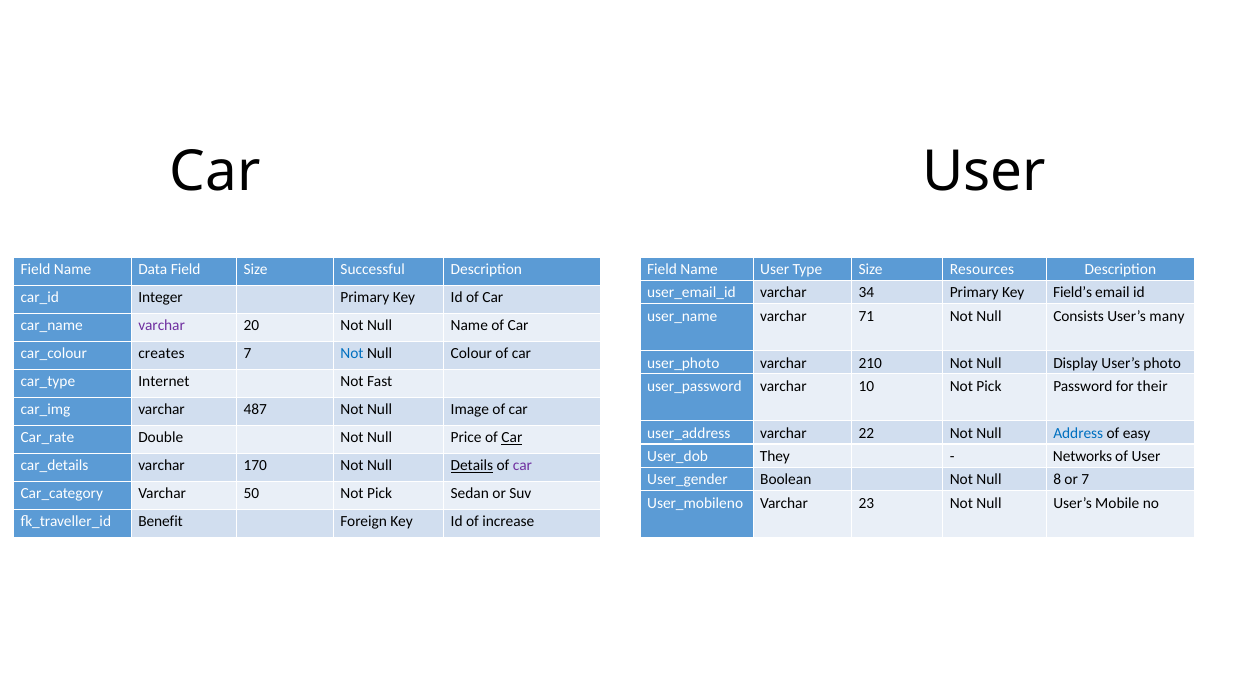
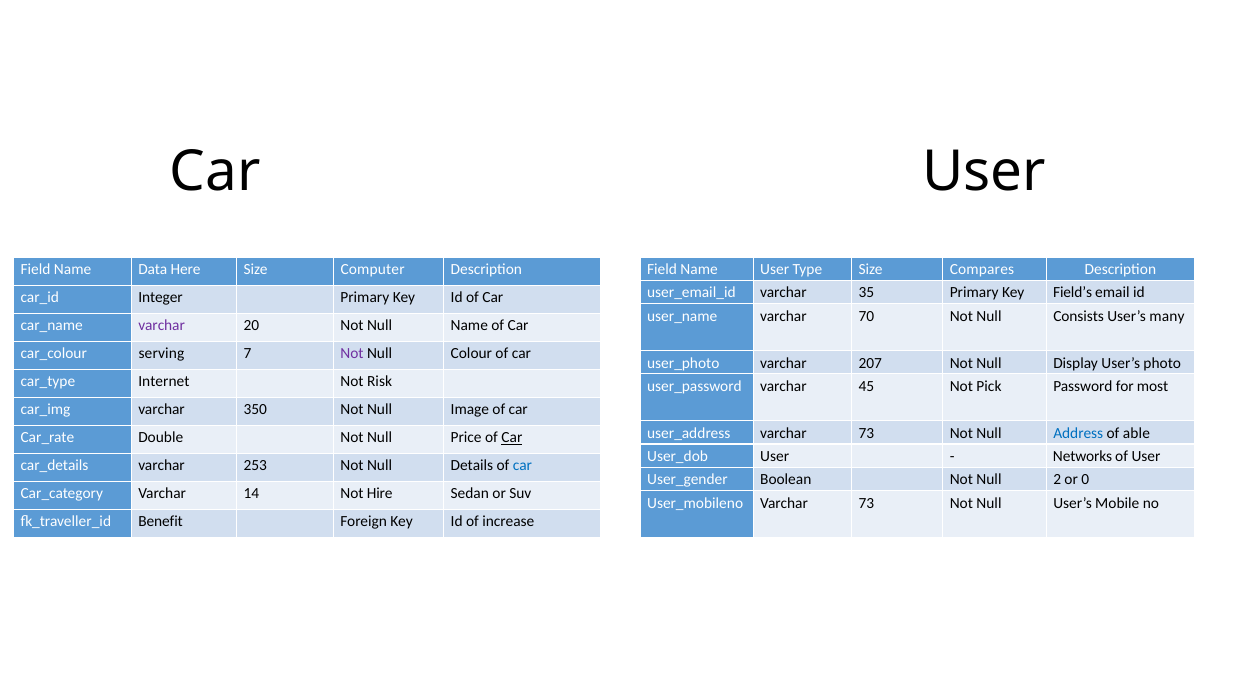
Data Field: Field -> Here
Successful: Successful -> Computer
Resources: Resources -> Compares
34: 34 -> 35
71: 71 -> 70
creates: creates -> serving
Not at (352, 353) colour: blue -> purple
210: 210 -> 207
Fast: Fast -> Risk
10: 10 -> 45
their: their -> most
487: 487 -> 350
22 at (866, 433): 22 -> 73
easy: easy -> able
They at (775, 456): They -> User
170: 170 -> 253
Details underline: present -> none
car at (522, 465) colour: purple -> blue
8: 8 -> 2
or 7: 7 -> 0
50: 50 -> 14
Pick at (380, 493): Pick -> Hire
23 at (866, 503): 23 -> 73
